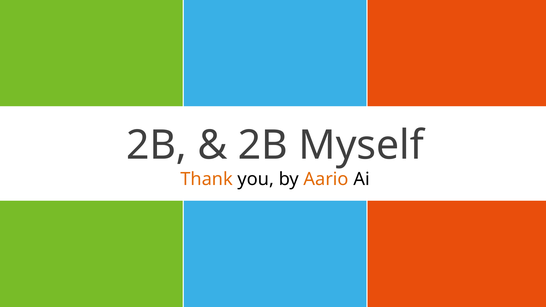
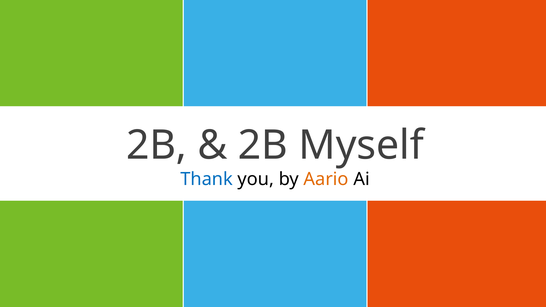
Thank colour: orange -> blue
